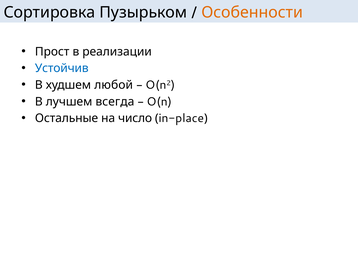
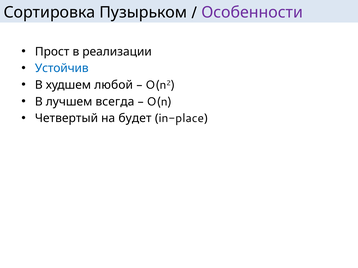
Особенности colour: orange -> purple
Остальные: Остальные -> Четвертый
число: число -> будет
